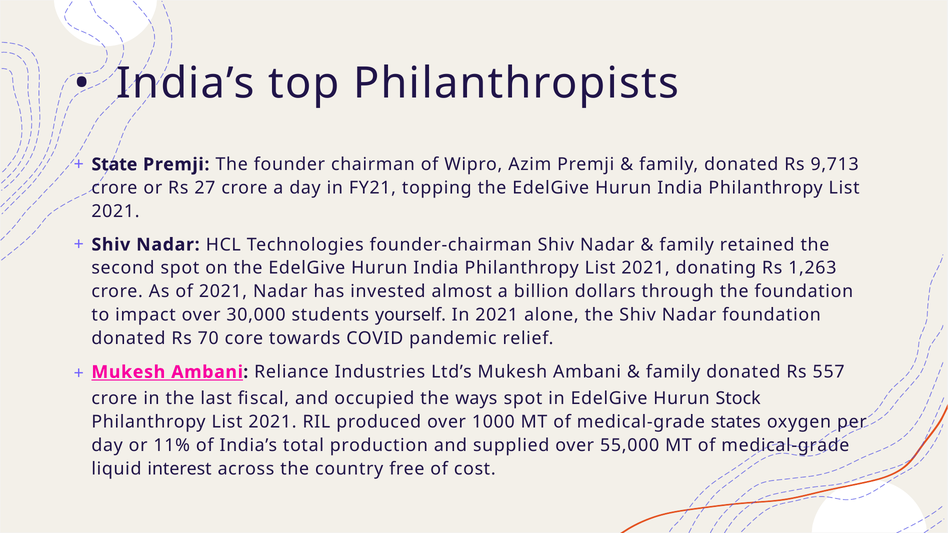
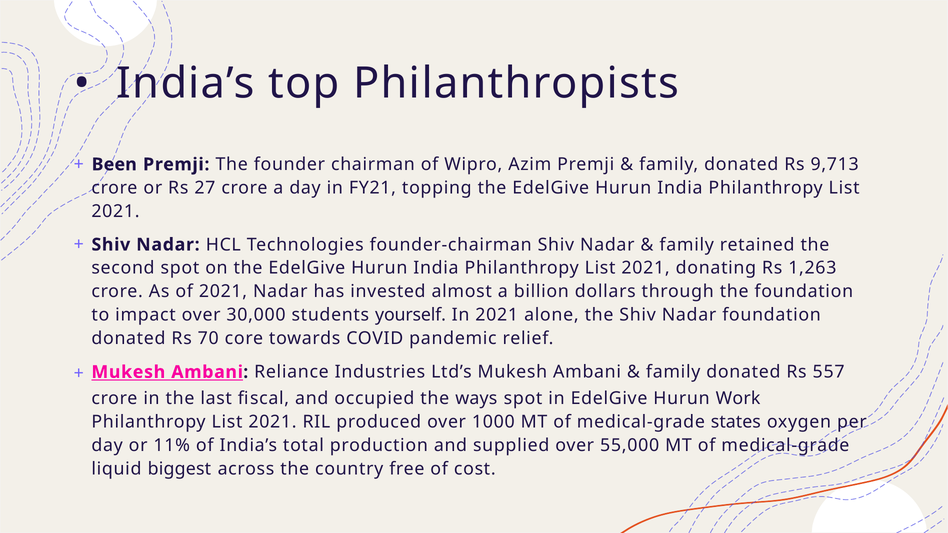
State: State -> Been
Stock: Stock -> Work
interest: interest -> biggest
